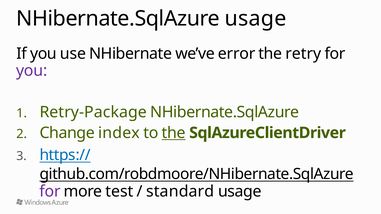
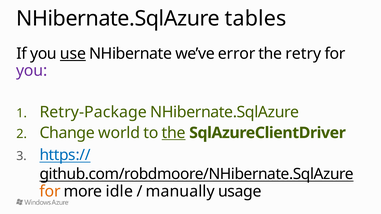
NHibernate.SqlAzure usage: usage -> tables
use underline: none -> present
index: index -> world
for at (50, 192) colour: purple -> orange
test: test -> idle
standard: standard -> manually
